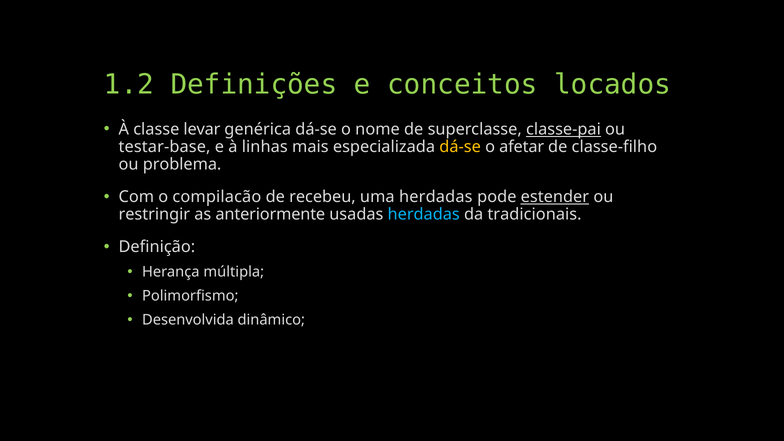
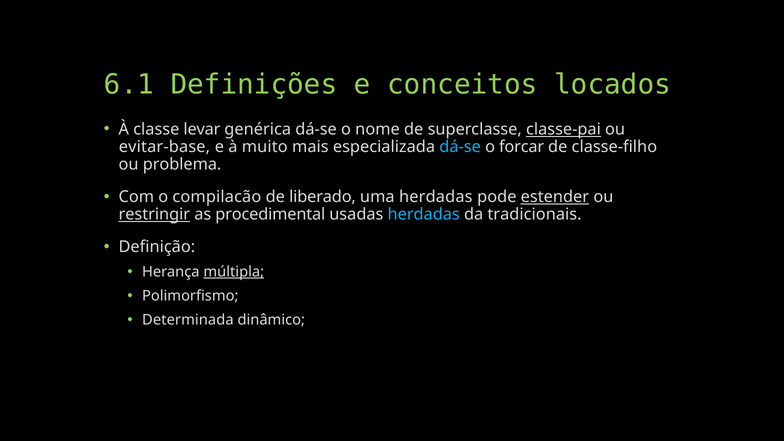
1.2: 1.2 -> 6.1
testar-base: testar-base -> evitar-base
linhas: linhas -> muito
dá-se at (460, 147) colour: yellow -> light blue
afetar: afetar -> forcar
recebeu: recebeu -> liberado
restringir underline: none -> present
anteriormente: anteriormente -> procedimental
múltipla underline: none -> present
Desenvolvida: Desenvolvida -> Determinada
